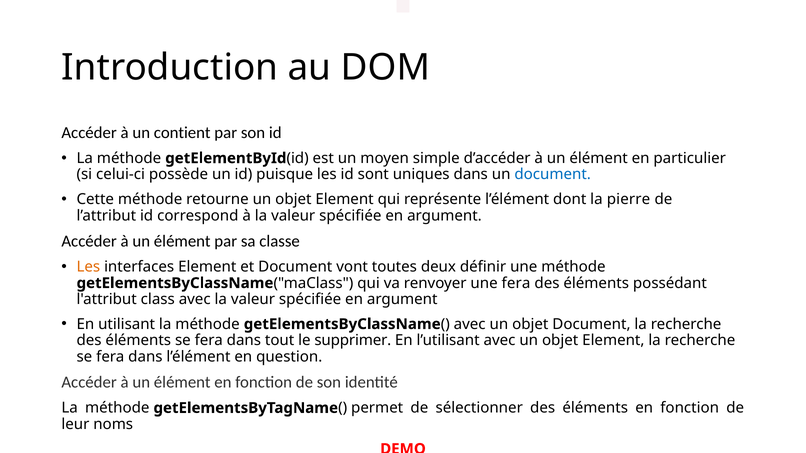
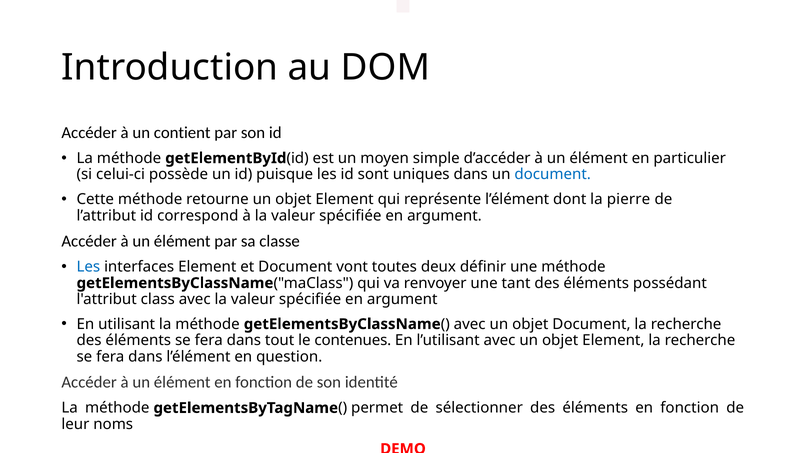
Les at (88, 267) colour: orange -> blue
une fera: fera -> tant
supprimer: supprimer -> contenues
